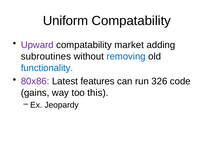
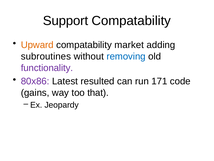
Uniform: Uniform -> Support
Upward colour: purple -> orange
functionality colour: blue -> purple
features: features -> resulted
326: 326 -> 171
this: this -> that
